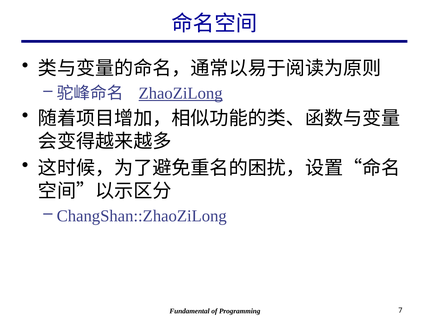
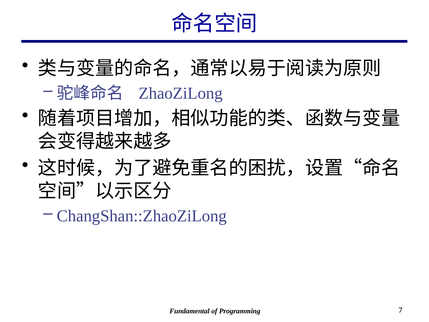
ZhaoZiLong underline: present -> none
